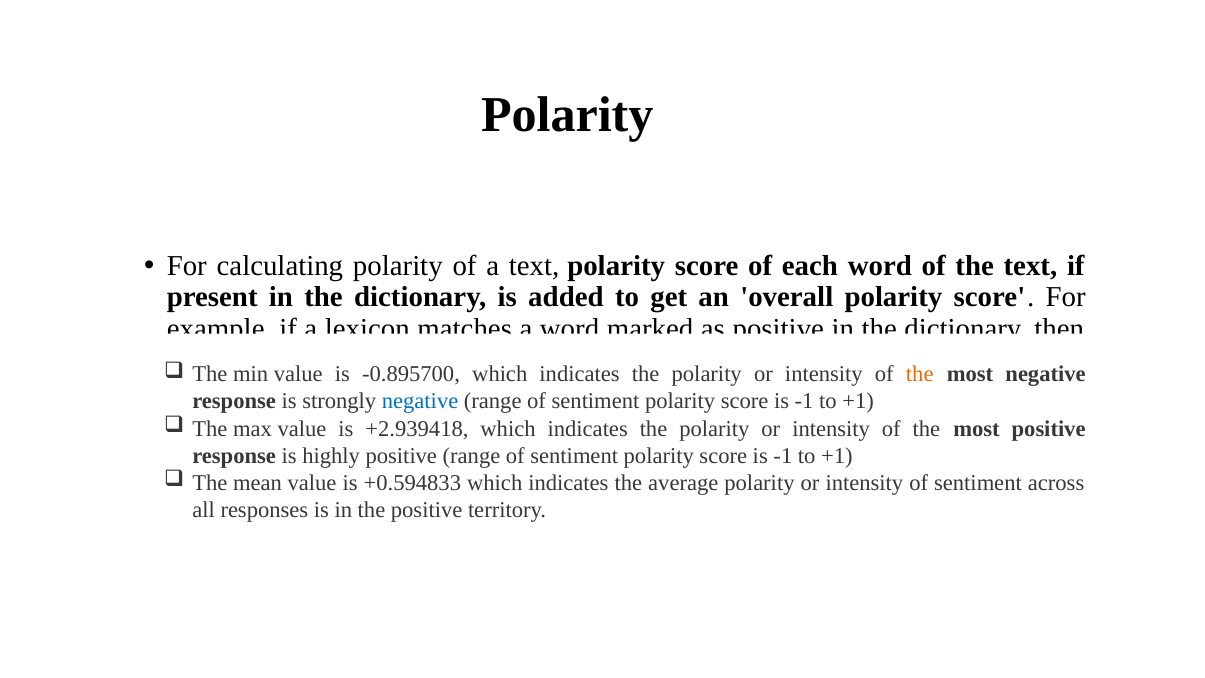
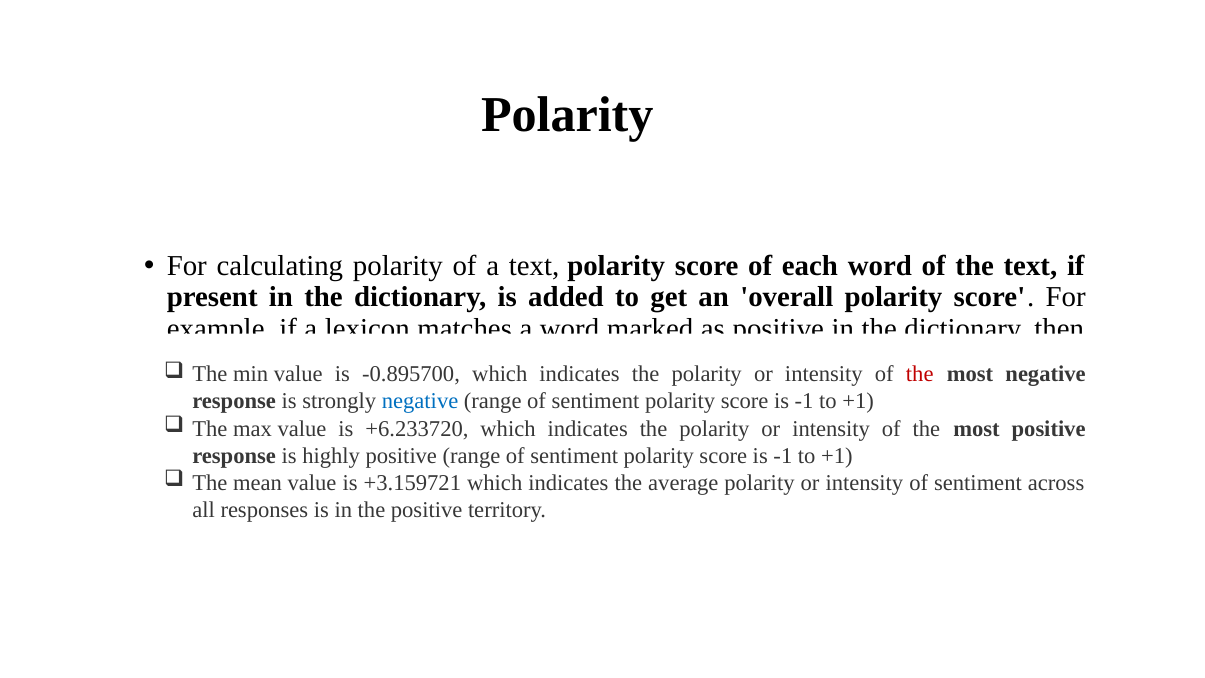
the at (920, 374) colour: orange -> red
+2.939418: +2.939418 -> +6.233720
+0.594833: +0.594833 -> +3.159721
